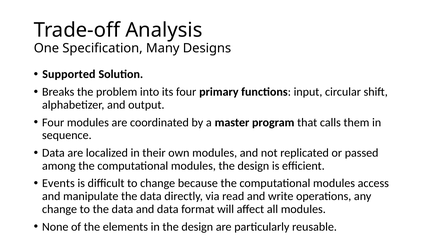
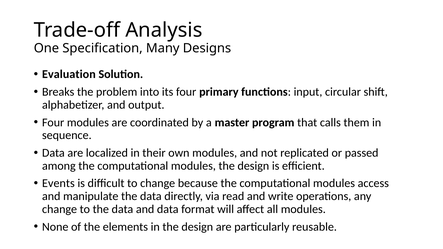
Supported: Supported -> Evaluation
